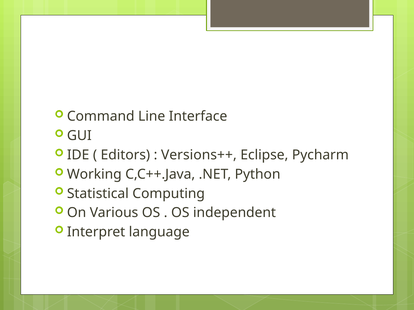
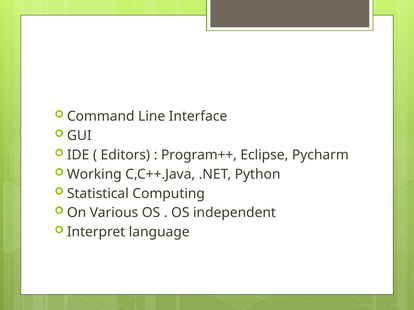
Versions++: Versions++ -> Program++
